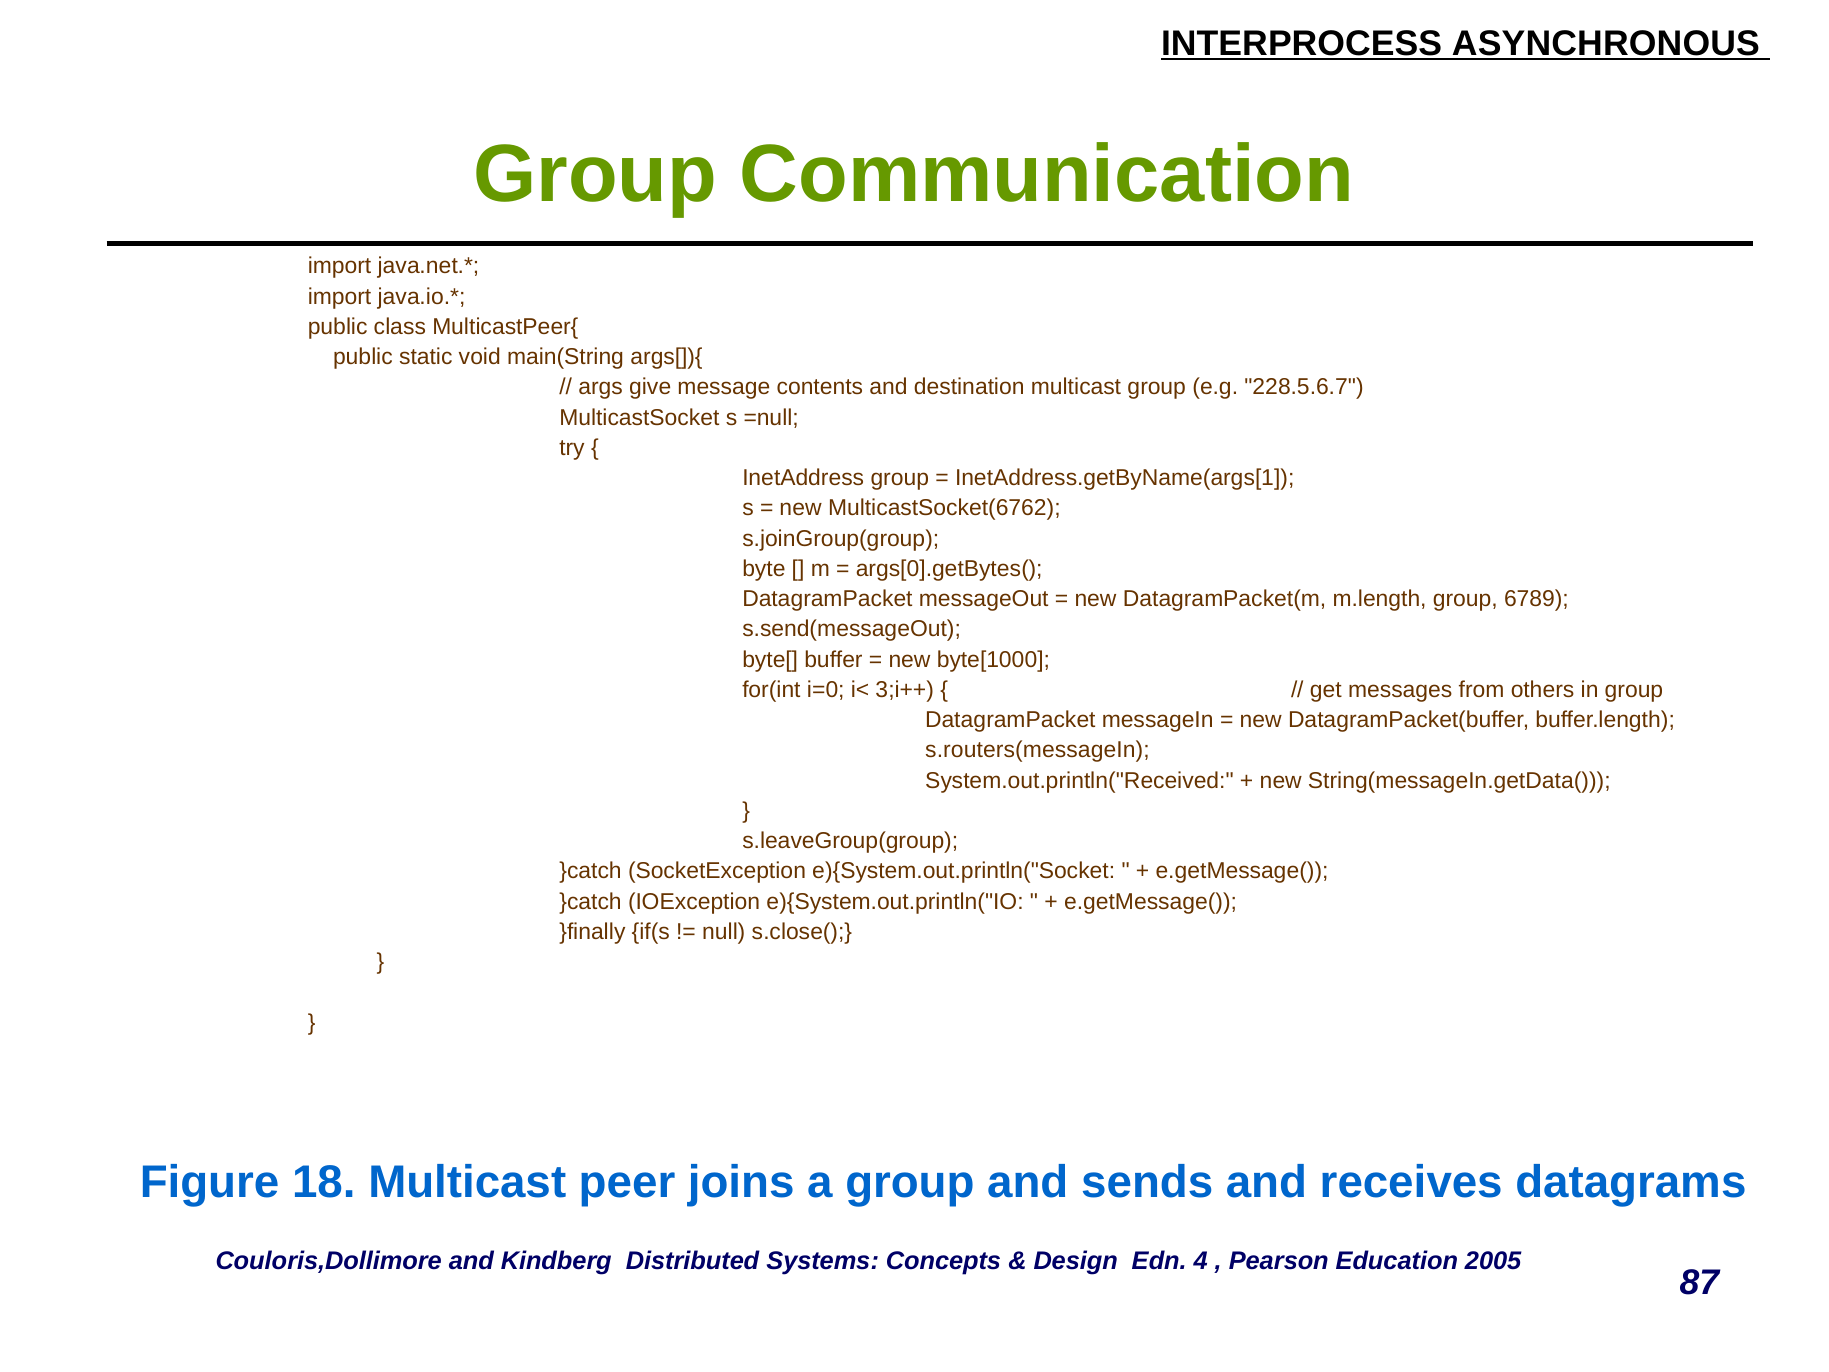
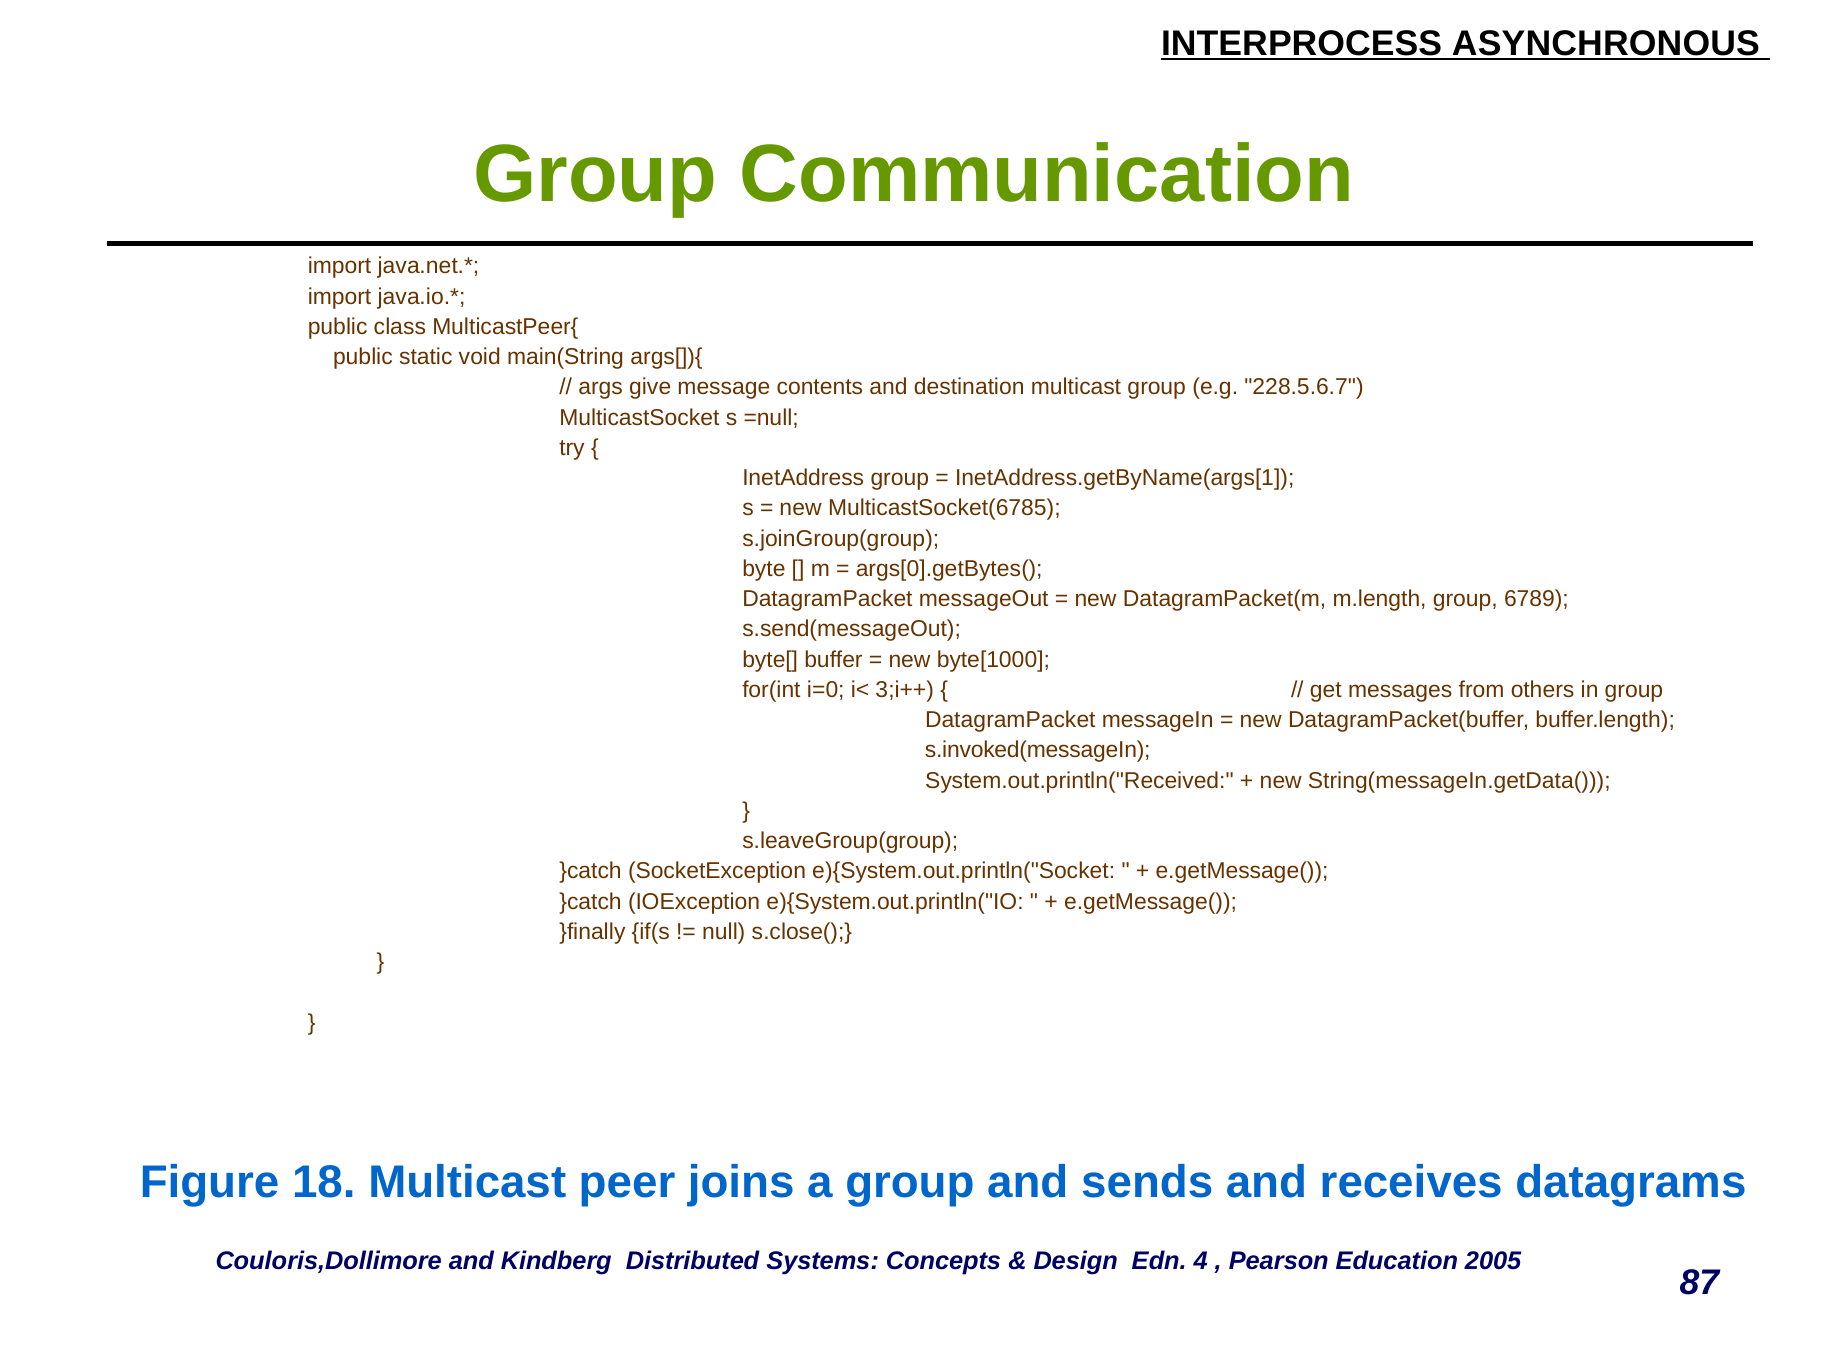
MulticastSocket(6762: MulticastSocket(6762 -> MulticastSocket(6785
s.routers(messageIn: s.routers(messageIn -> s.invoked(messageIn
